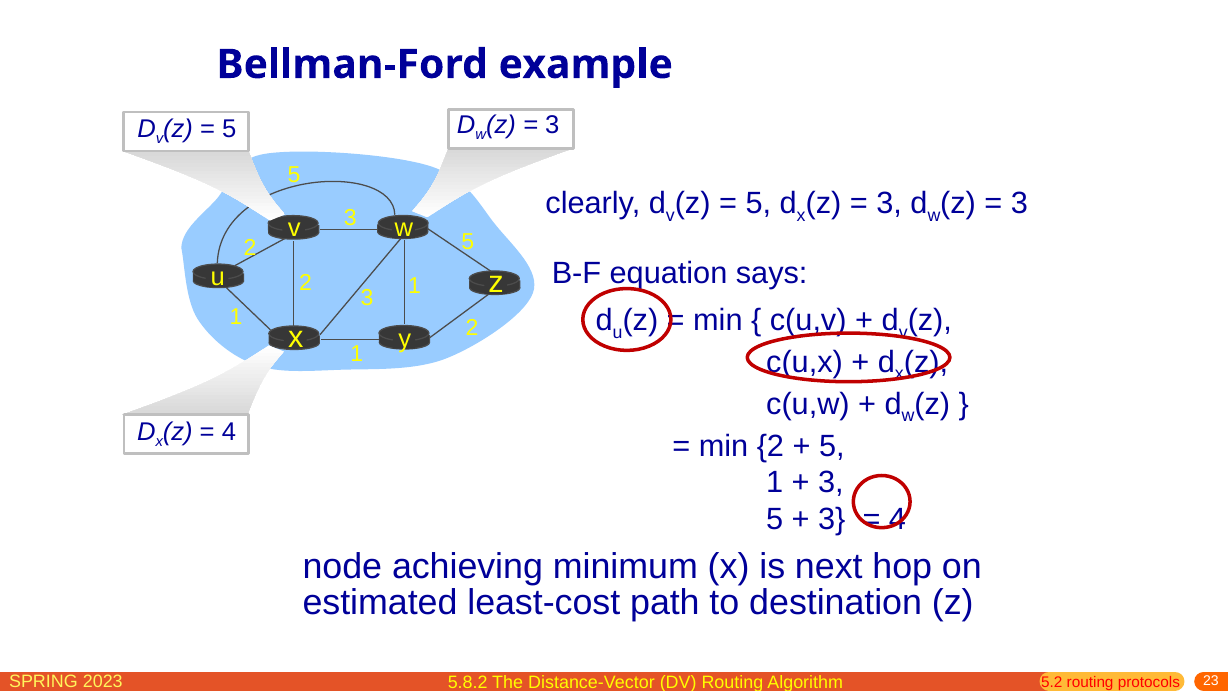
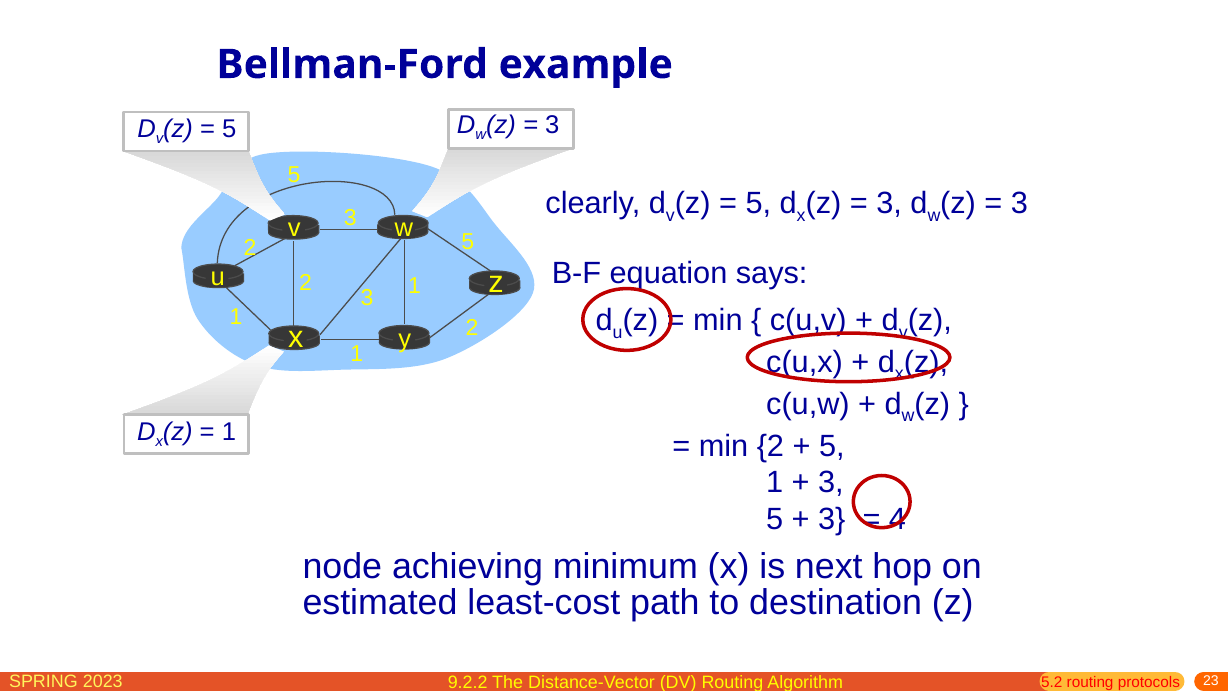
4 at (229, 432): 4 -> 1
5.8.2: 5.8.2 -> 9.2.2
